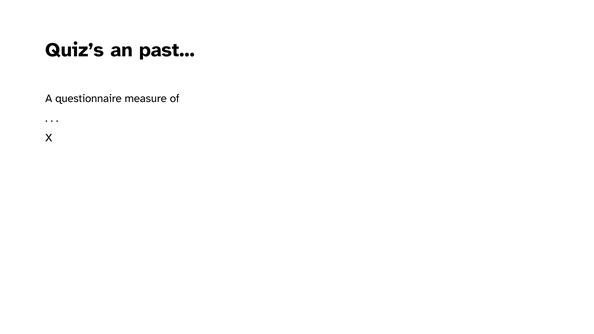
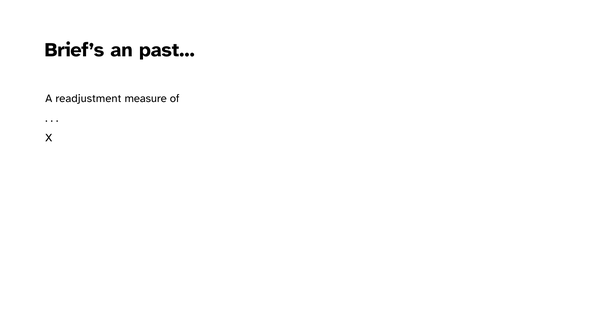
Quiz’s: Quiz’s -> Brief’s
questionnaire: questionnaire -> readjustment
